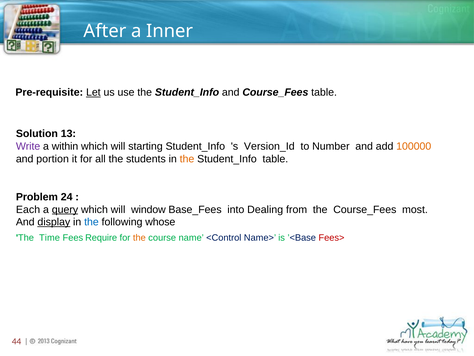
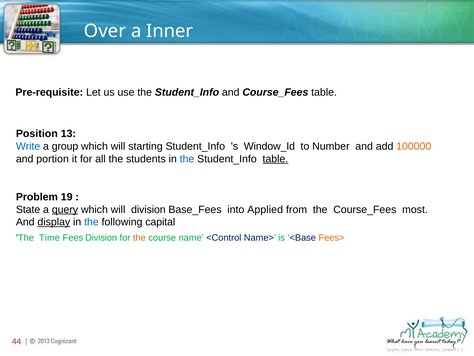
After: After -> Over
Let underline: present -> none
Solution: Solution -> Position
Write colour: purple -> blue
within: within -> group
Version_Id: Version_Id -> Window_Id
the at (187, 159) colour: orange -> blue
table at (275, 159) underline: none -> present
24: 24 -> 19
Each: Each -> State
will window: window -> division
Dealing: Dealing -> Applied
whose: whose -> capital
Fees Require: Require -> Division
Fees> colour: red -> orange
